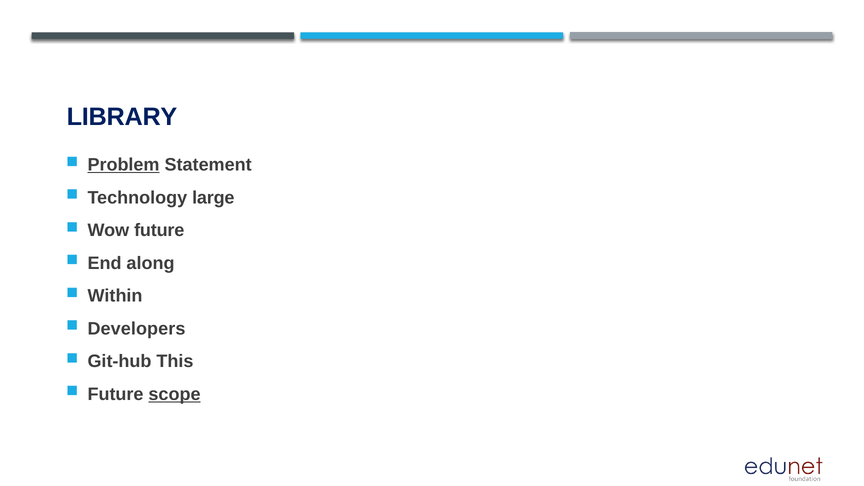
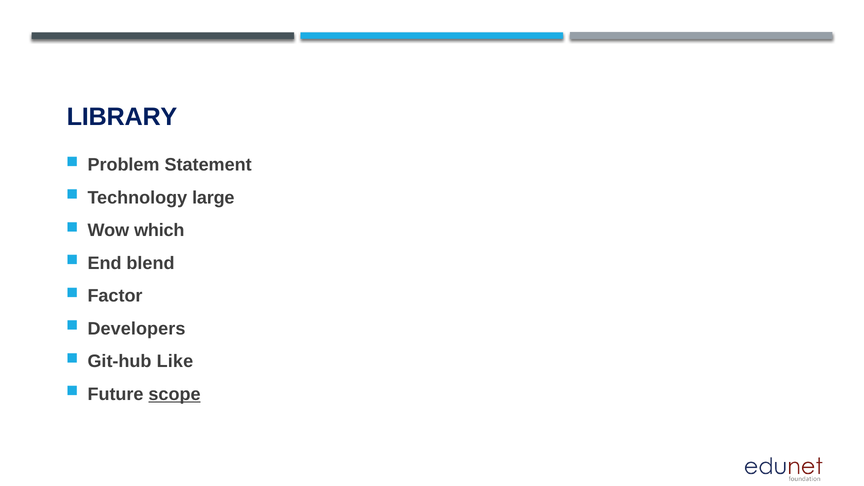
Problem underline: present -> none
Wow future: future -> which
along: along -> blend
Within: Within -> Factor
This: This -> Like
